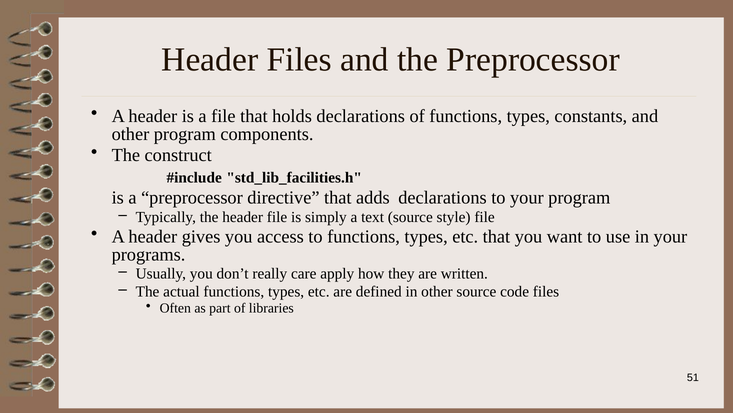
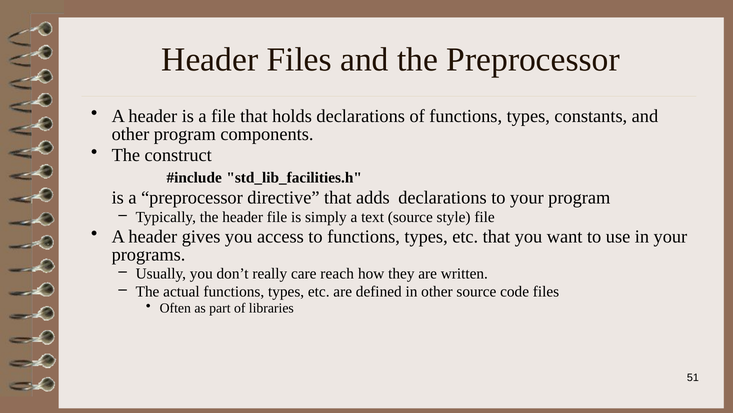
apply: apply -> reach
